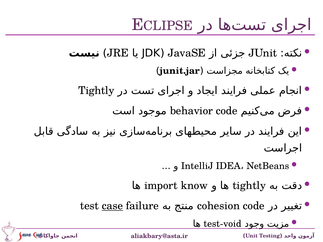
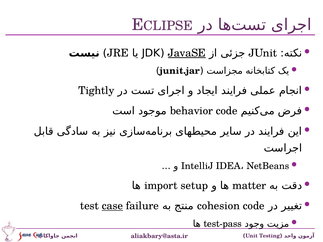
JavaSE underline: none -> present
know: know -> setup
tightly at (249, 186): tightly -> matter
test-void: test-void -> test-pass
